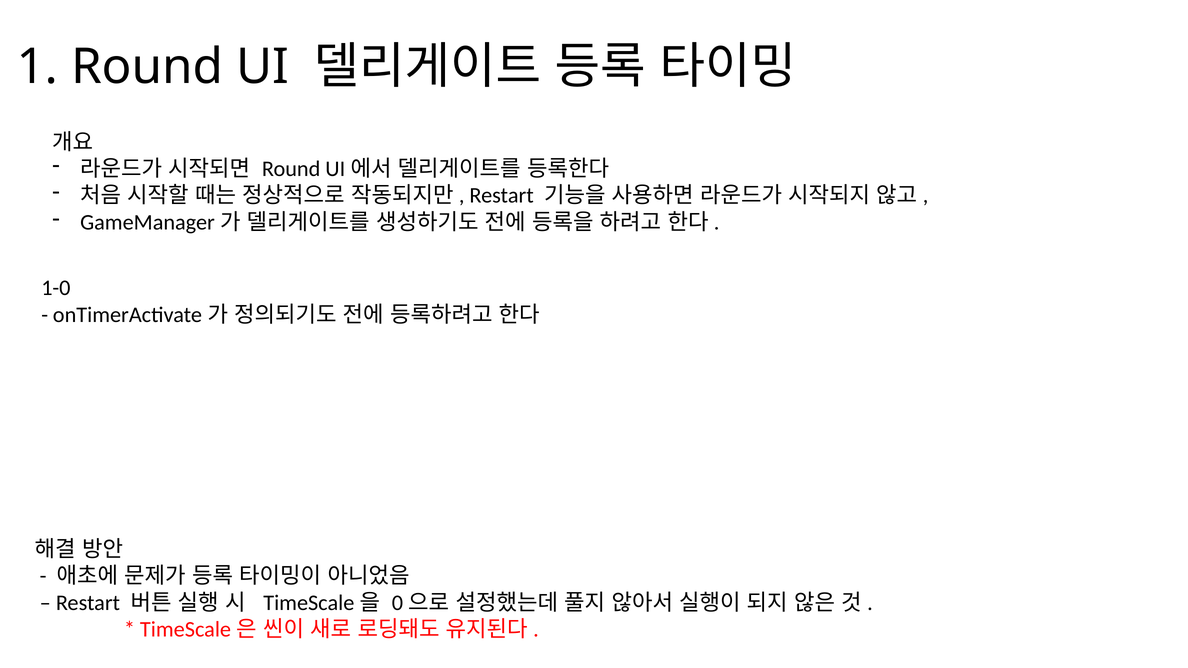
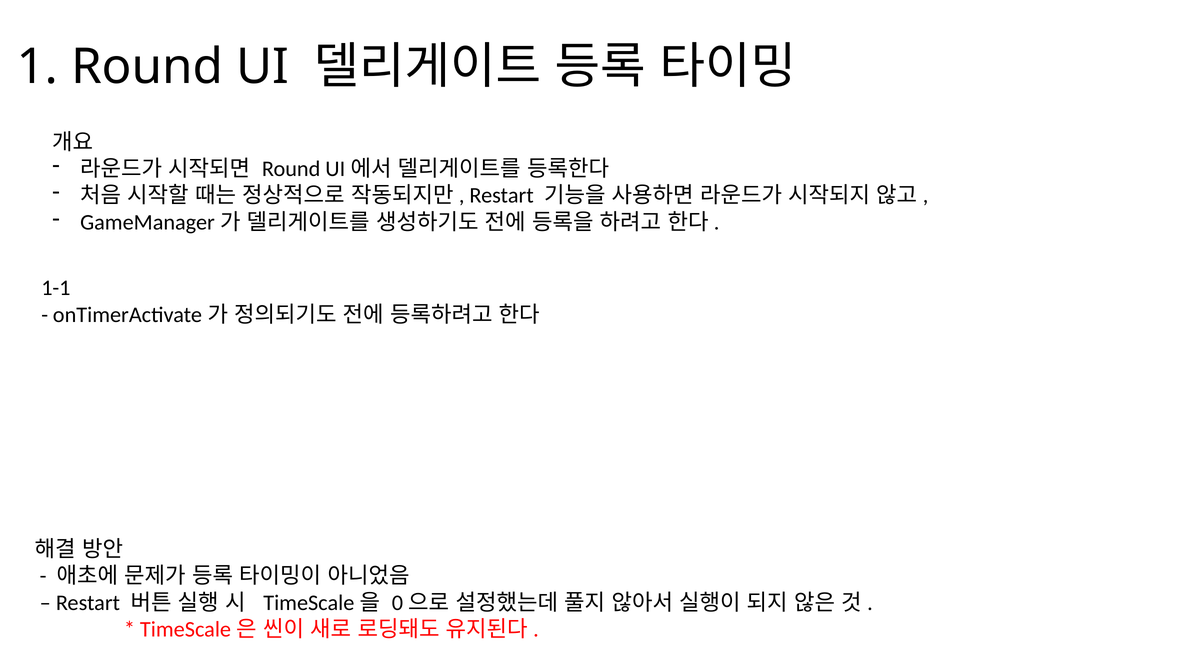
1-0: 1-0 -> 1-1
